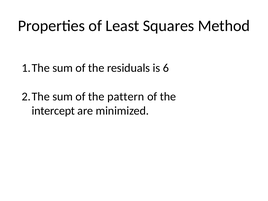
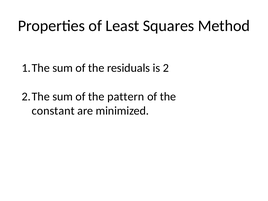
6: 6 -> 2
intercept: intercept -> constant
